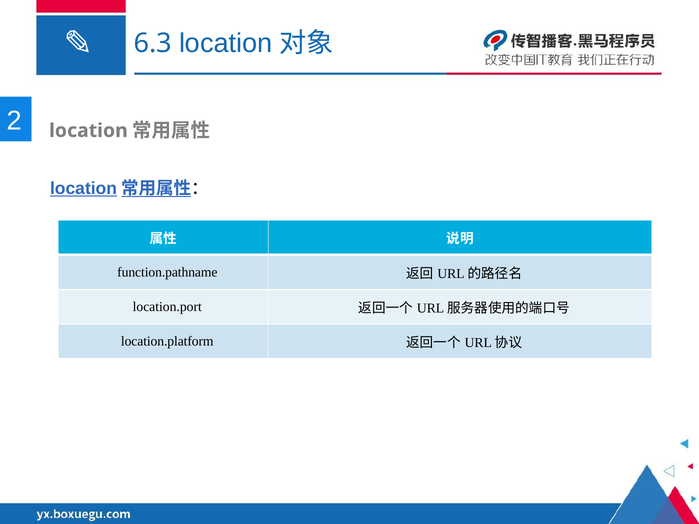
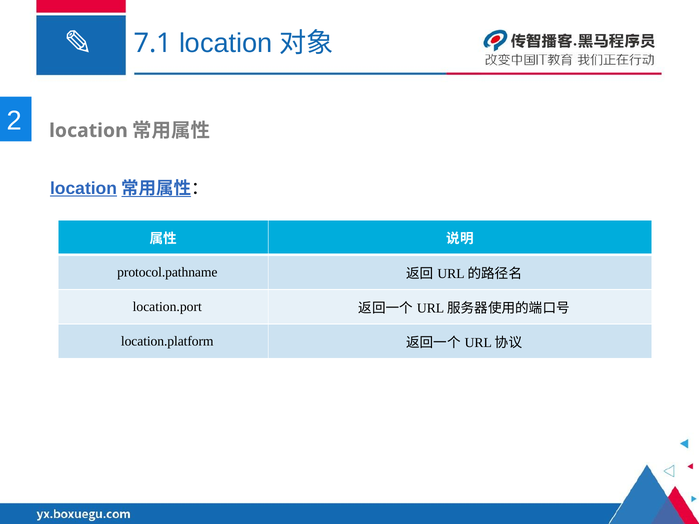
6.3: 6.3 -> 7.1
function.pathname: function.pathname -> protocol.pathname
